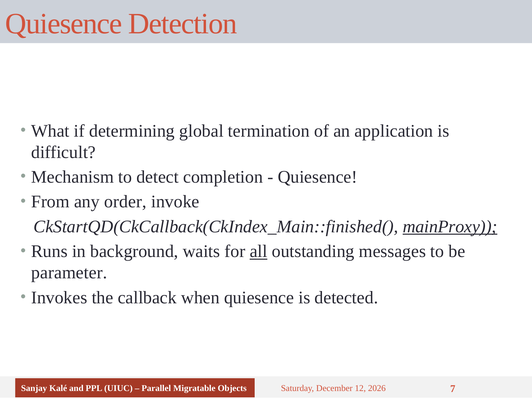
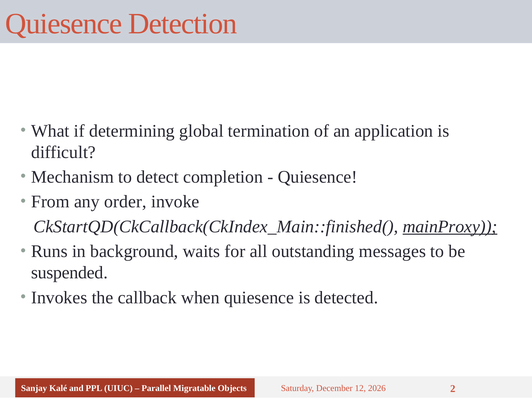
all underline: present -> none
parameter: parameter -> suspended
7: 7 -> 2
